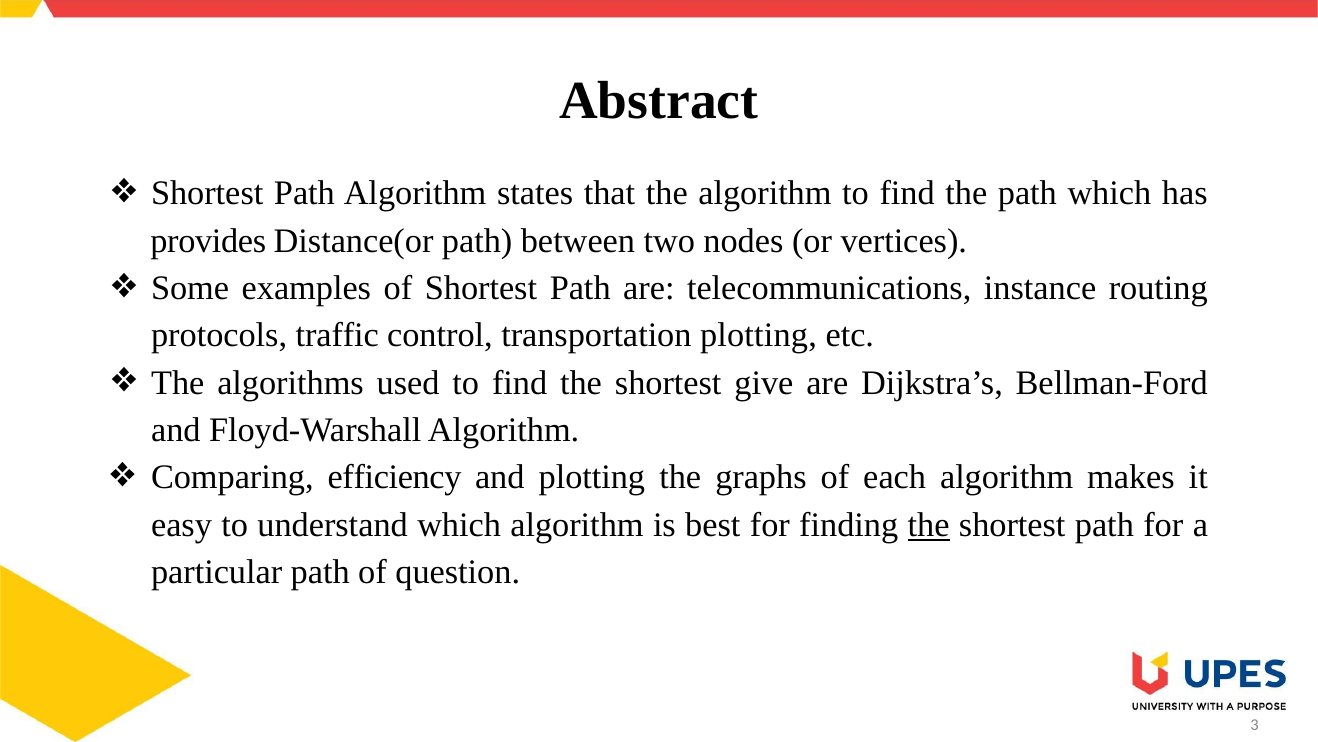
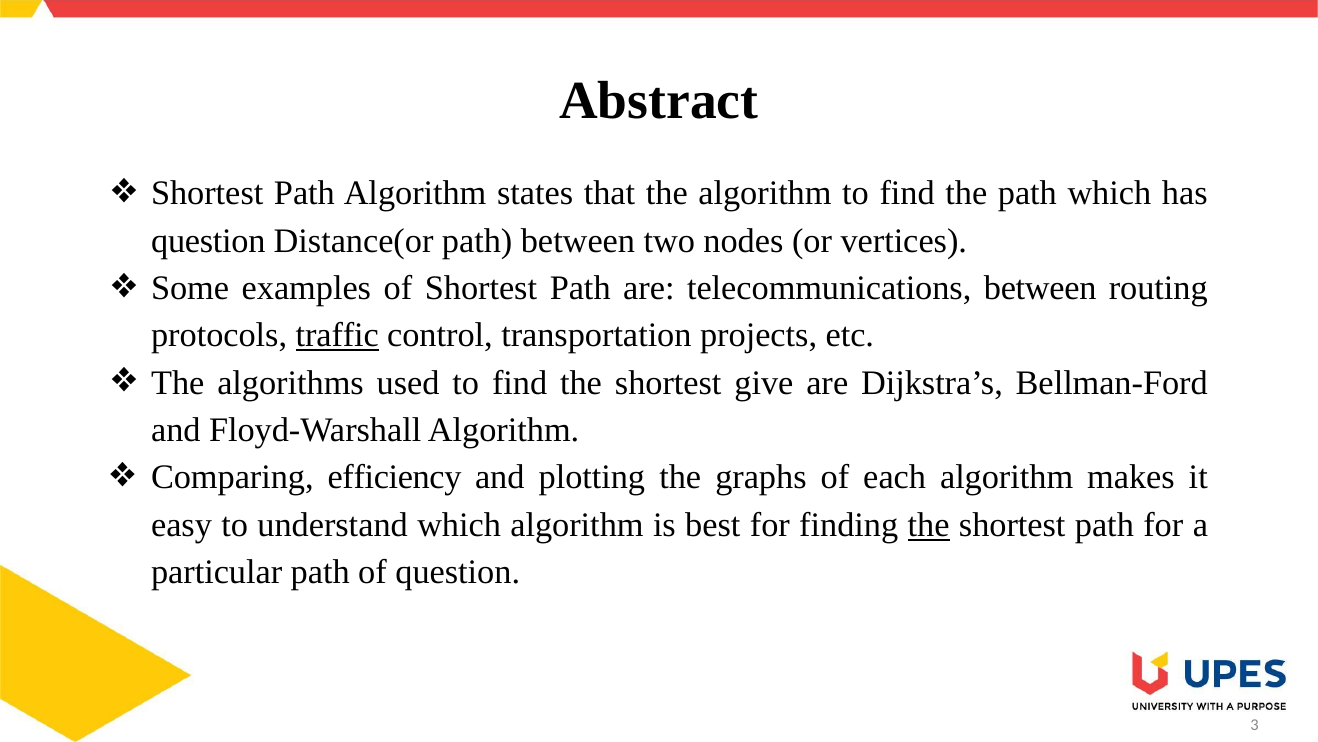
provides at (208, 241): provides -> question
telecommunications instance: instance -> between
traffic underline: none -> present
transportation plotting: plotting -> projects
